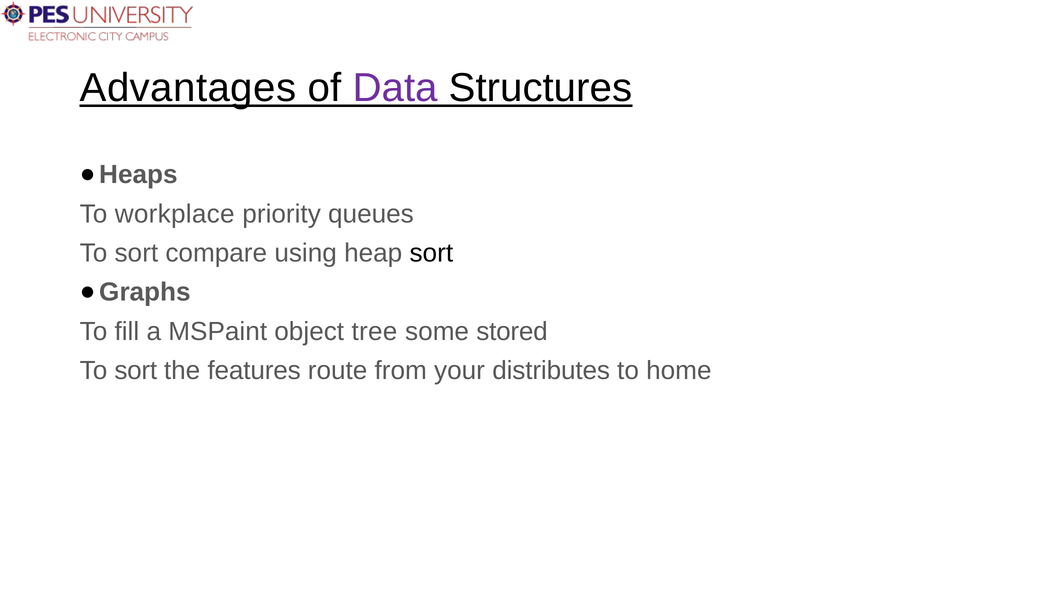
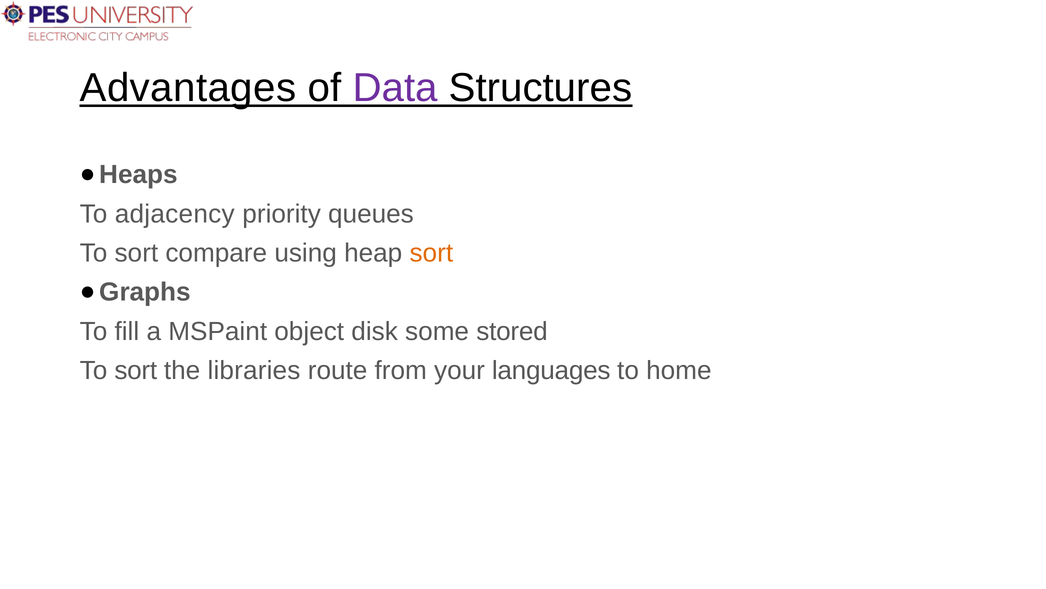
workplace: workplace -> adjacency
sort at (431, 253) colour: black -> orange
tree: tree -> disk
features: features -> libraries
distributes: distributes -> languages
